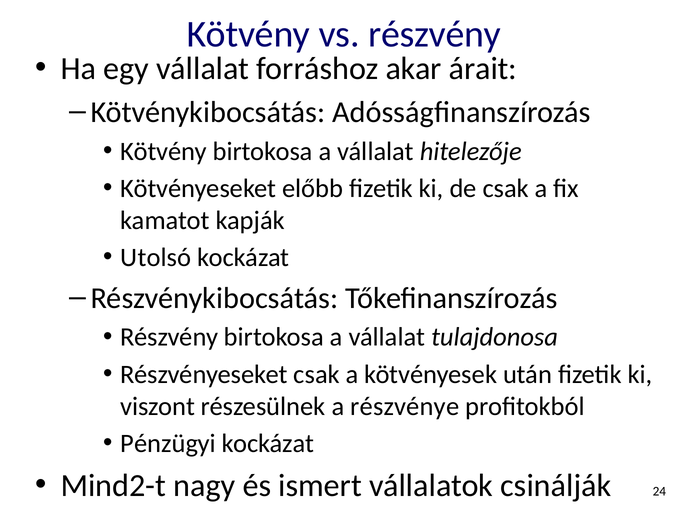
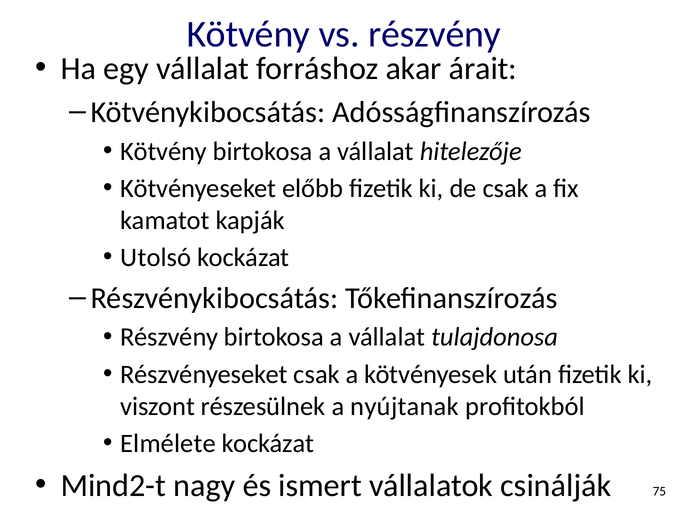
részvénye: részvénye -> nyújtanak
Pénzügyi: Pénzügyi -> Elmélete
24: 24 -> 75
